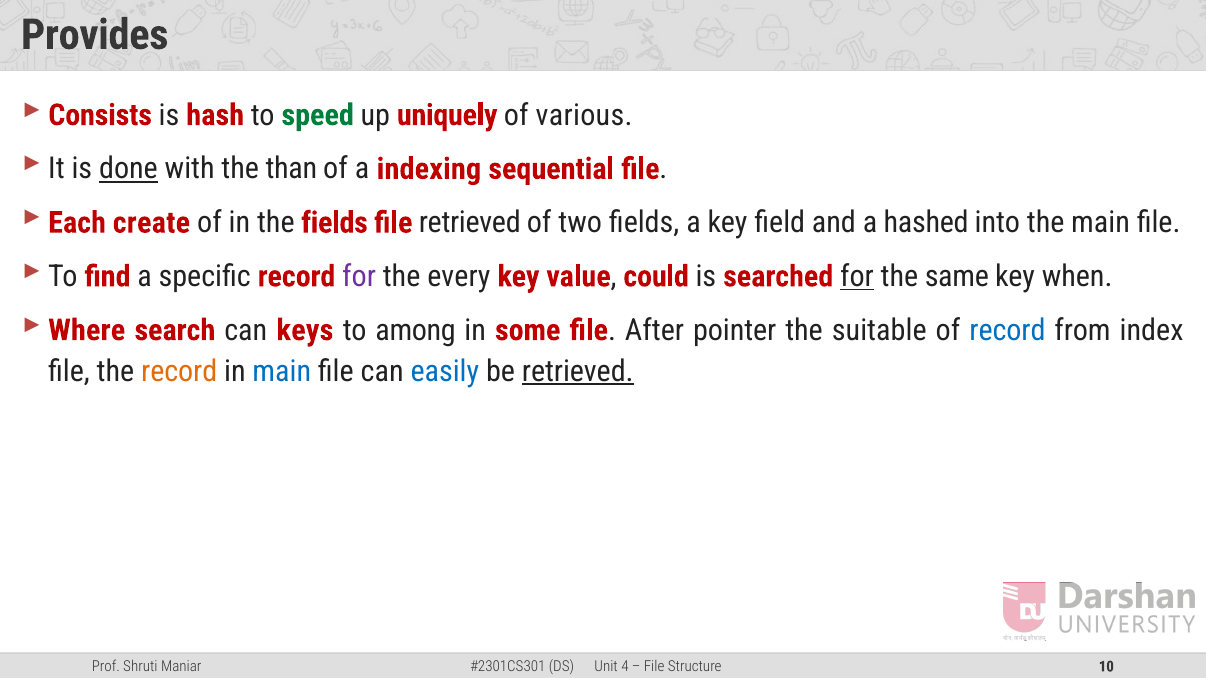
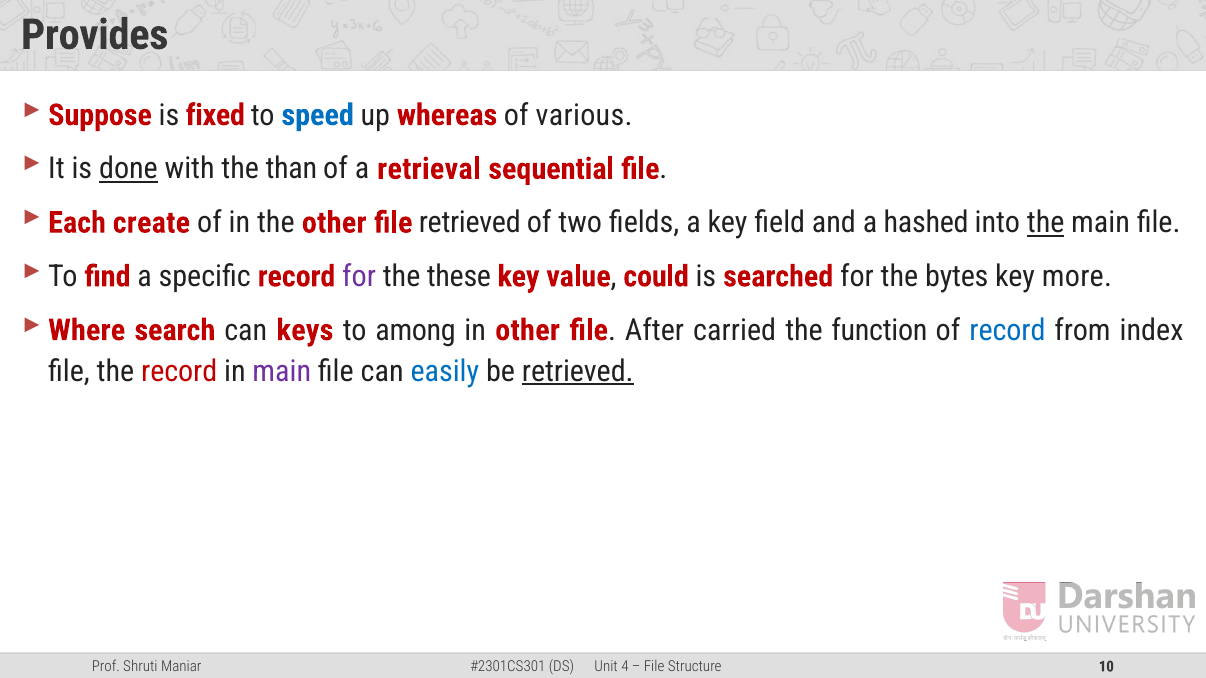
Consists: Consists -> Suppose
hash: hash -> fixed
speed colour: green -> blue
uniquely: uniquely -> whereas
indexing: indexing -> retrieval
the fields: fields -> other
the at (1046, 223) underline: none -> present
every: every -> these
for at (857, 277) underline: present -> none
same: same -> bytes
when: when -> more
in some: some -> other
pointer: pointer -> carried
suitable: suitable -> function
record at (179, 372) colour: orange -> red
main at (282, 372) colour: blue -> purple
